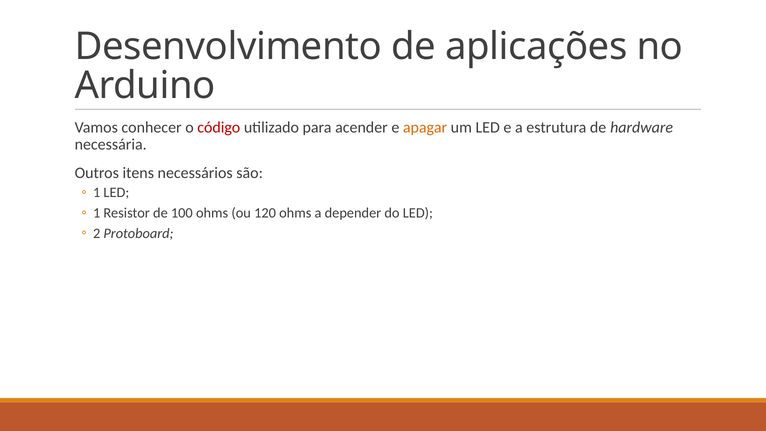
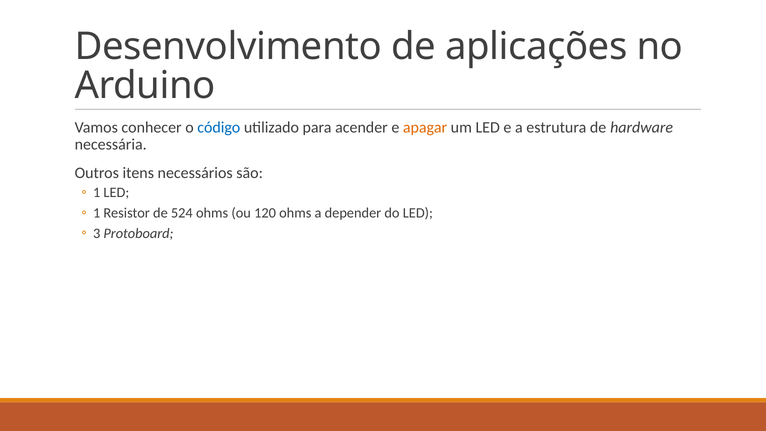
código colour: red -> blue
100: 100 -> 524
2: 2 -> 3
